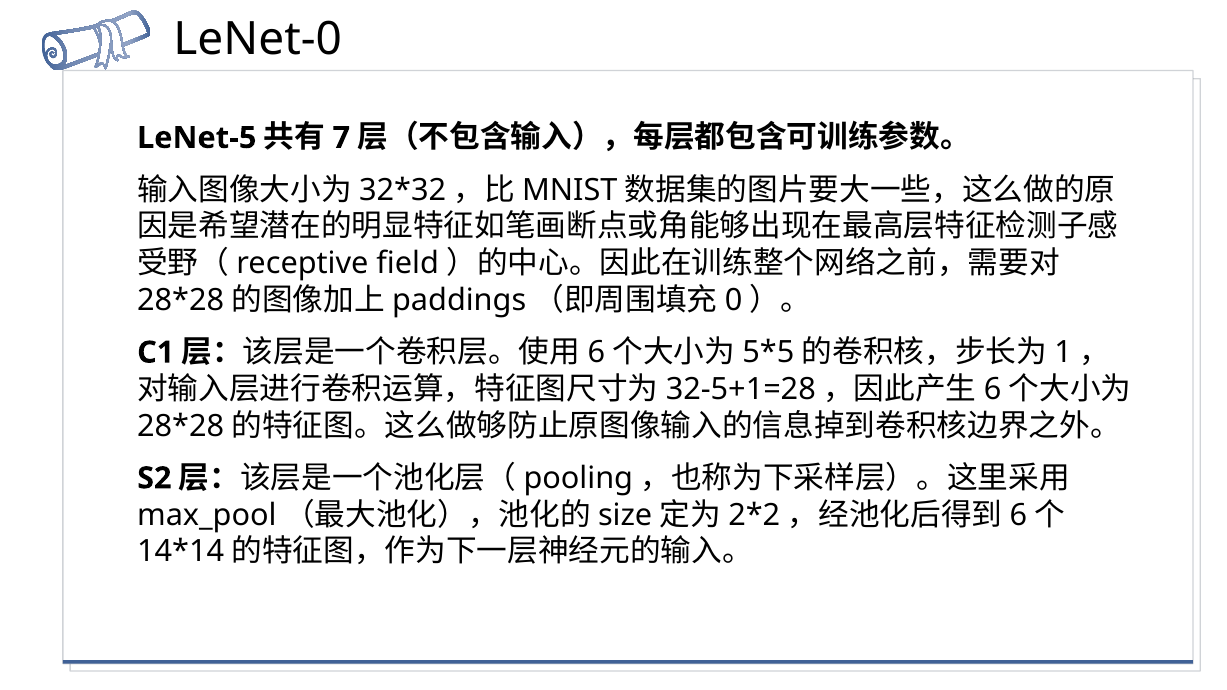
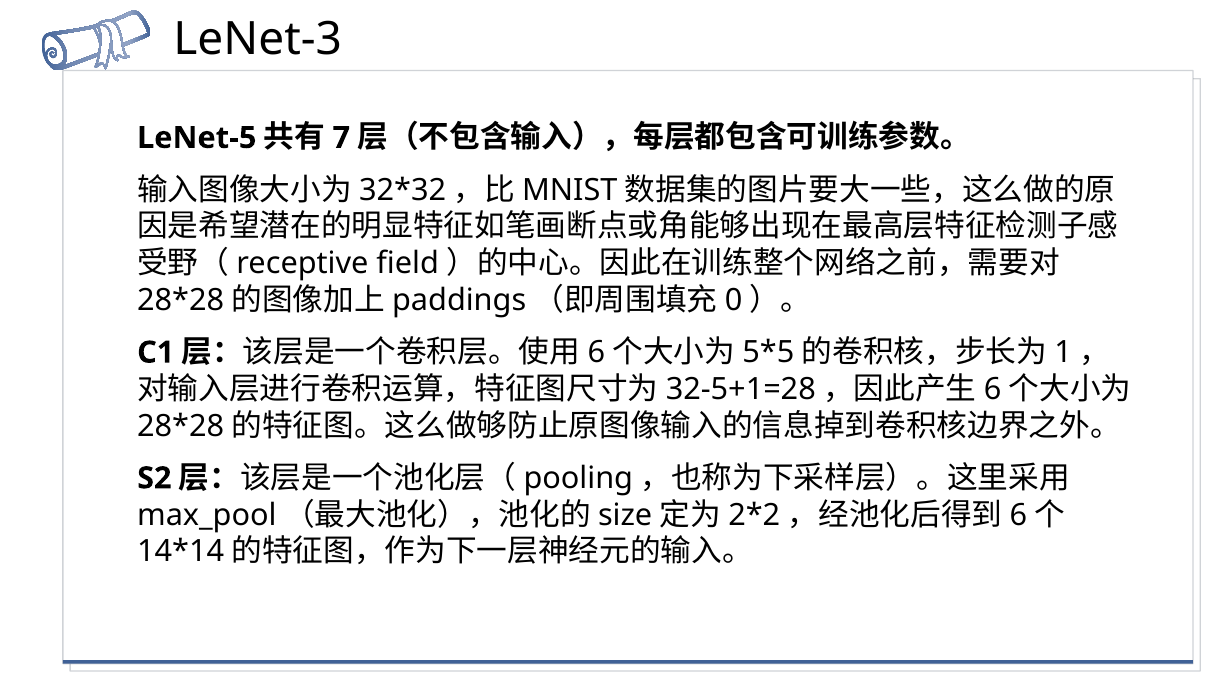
LeNet-0: LeNet-0 -> LeNet-3
